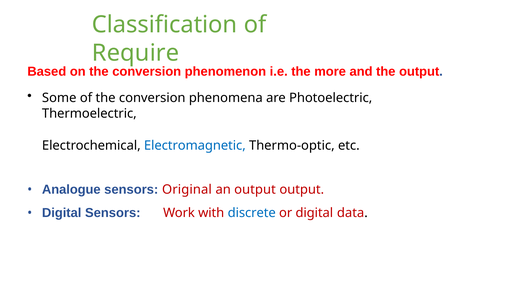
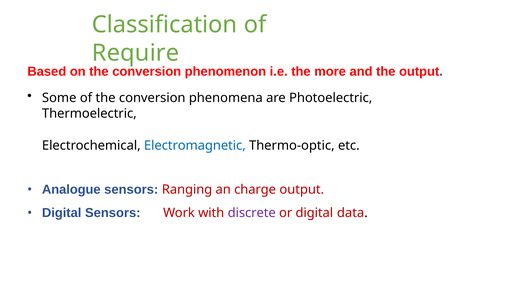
Original: Original -> Ranging
an output: output -> charge
discrete colour: blue -> purple
